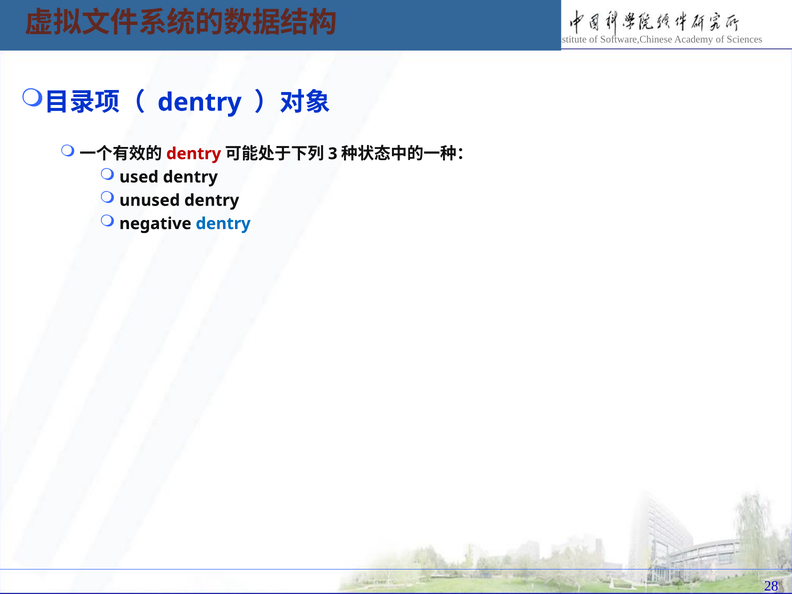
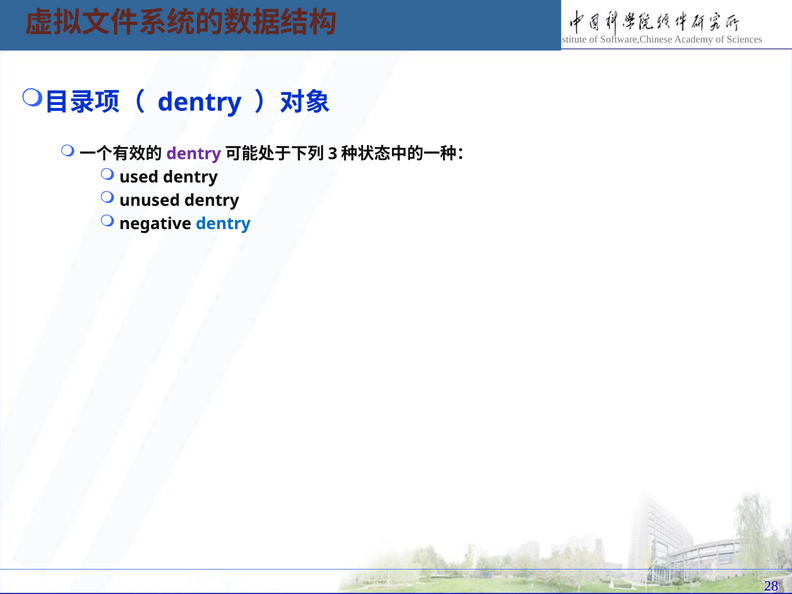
dentry at (194, 154) colour: red -> purple
